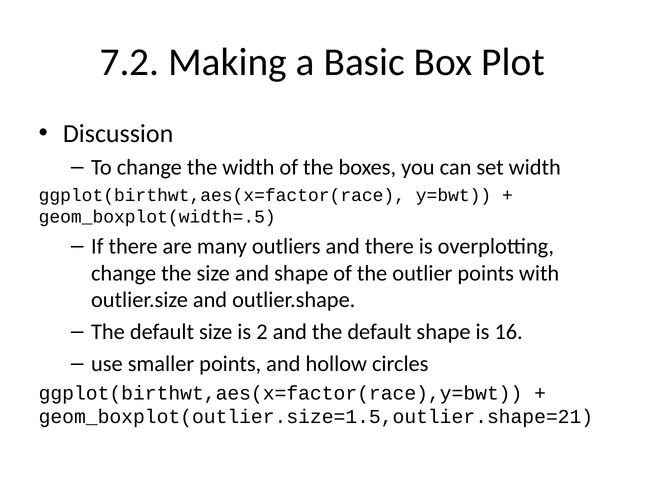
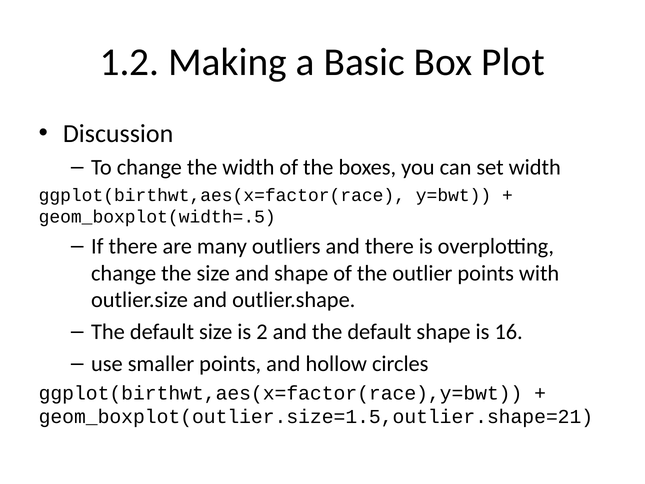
7.2: 7.2 -> 1.2
